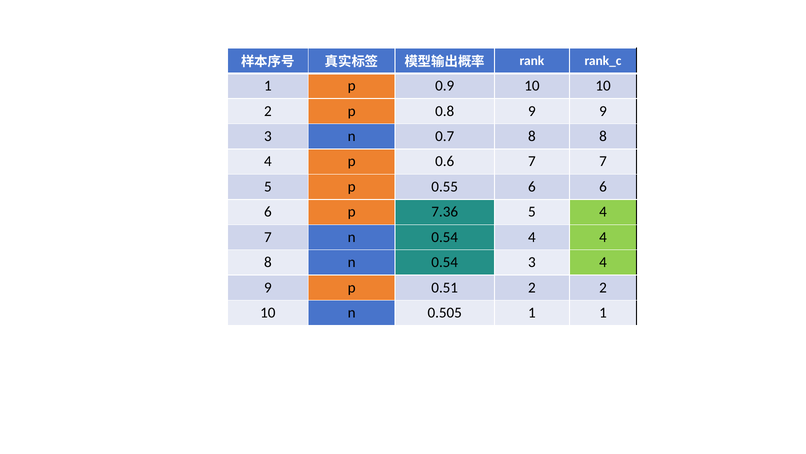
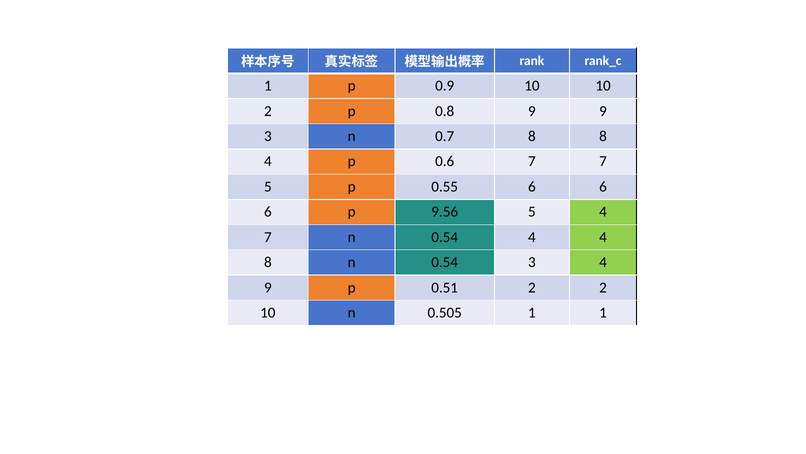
7.36: 7.36 -> 9.56
